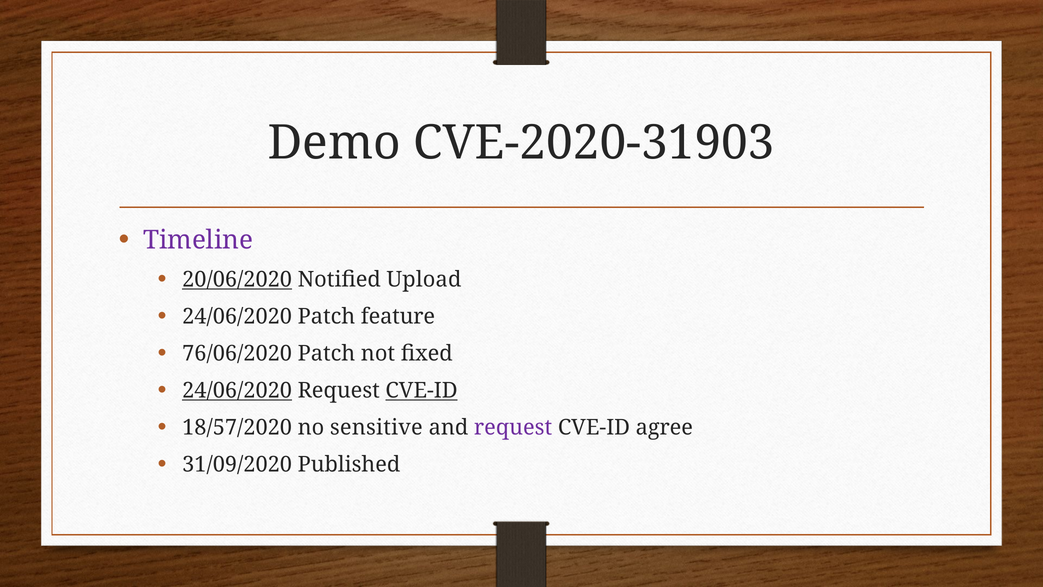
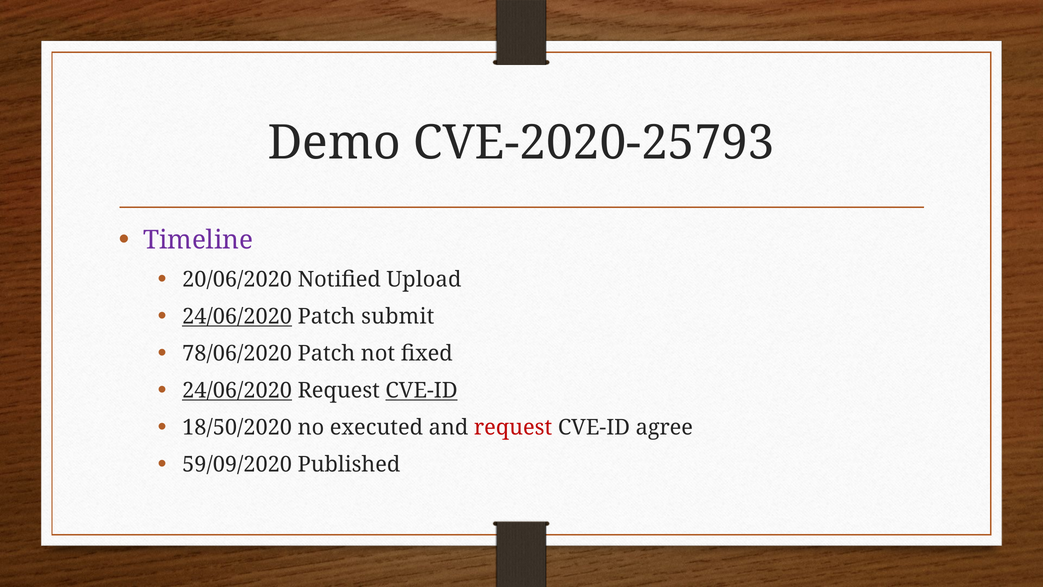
CVE-2020-31903: CVE-2020-31903 -> CVE-2020-25793
20/06/2020 underline: present -> none
24/06/2020 at (237, 316) underline: none -> present
feature: feature -> submit
76/06/2020: 76/06/2020 -> 78/06/2020
18/57/2020: 18/57/2020 -> 18/50/2020
sensitive: sensitive -> executed
request at (513, 427) colour: purple -> red
31/09/2020: 31/09/2020 -> 59/09/2020
